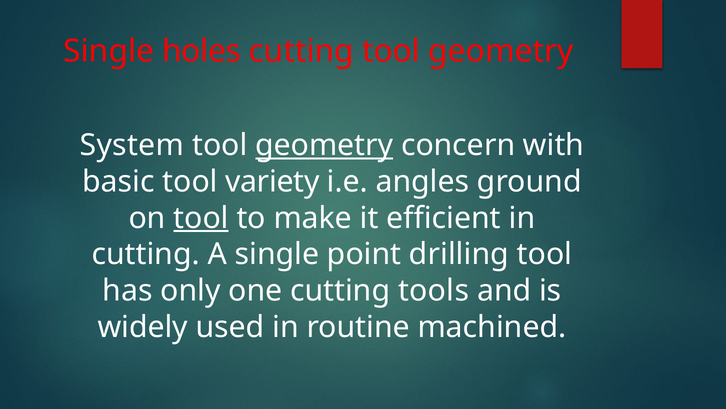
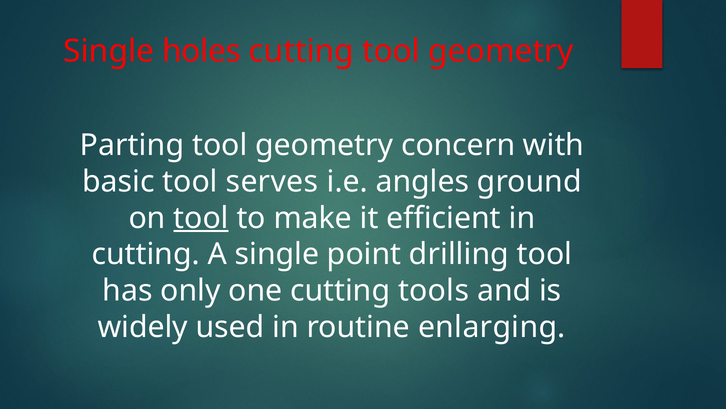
System: System -> Parting
geometry at (324, 145) underline: present -> none
variety: variety -> serves
machined: machined -> enlarging
